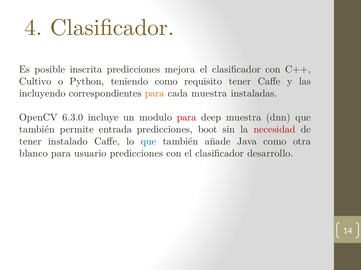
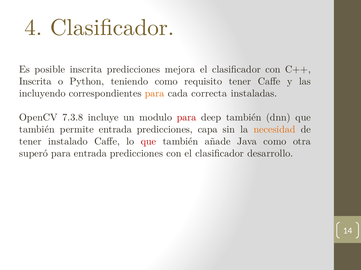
Cultivo at (35, 81): Cultivo -> Inscrita
cada muestra: muestra -> correcta
6.3.0: 6.3.0 -> 7.3.8
deep muestra: muestra -> también
boot: boot -> capa
necesidad colour: red -> orange
que at (149, 142) colour: blue -> red
blanco: blanco -> superó
para usuario: usuario -> entrada
